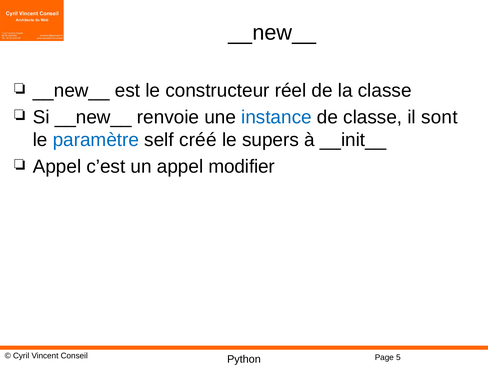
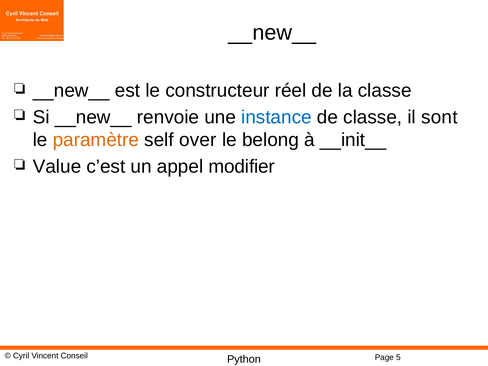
paramètre colour: blue -> orange
créé: créé -> over
supers: supers -> belong
Appel at (57, 167): Appel -> Value
